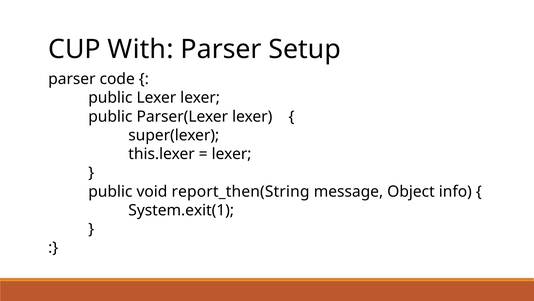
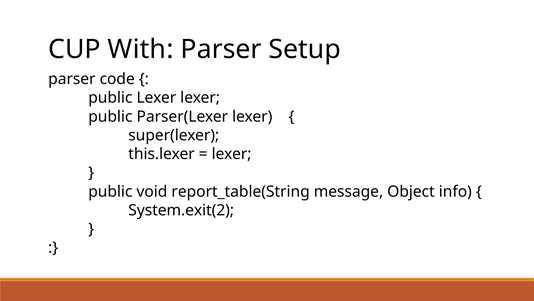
report_then(String: report_then(String -> report_table(String
System.exit(1: System.exit(1 -> System.exit(2
